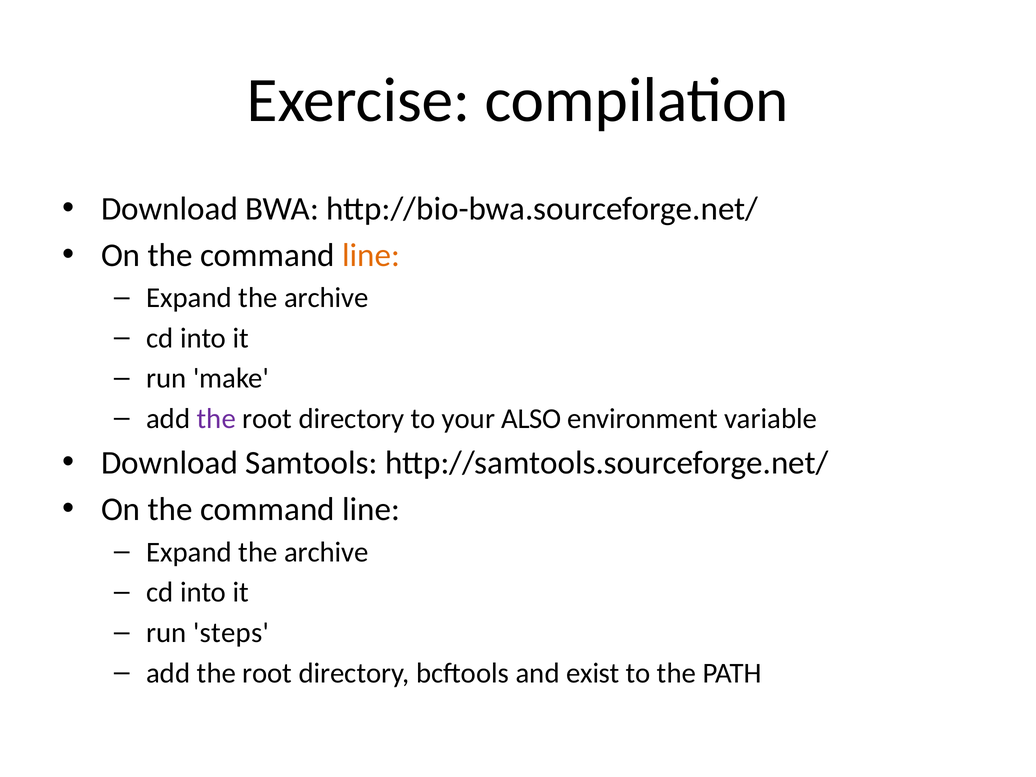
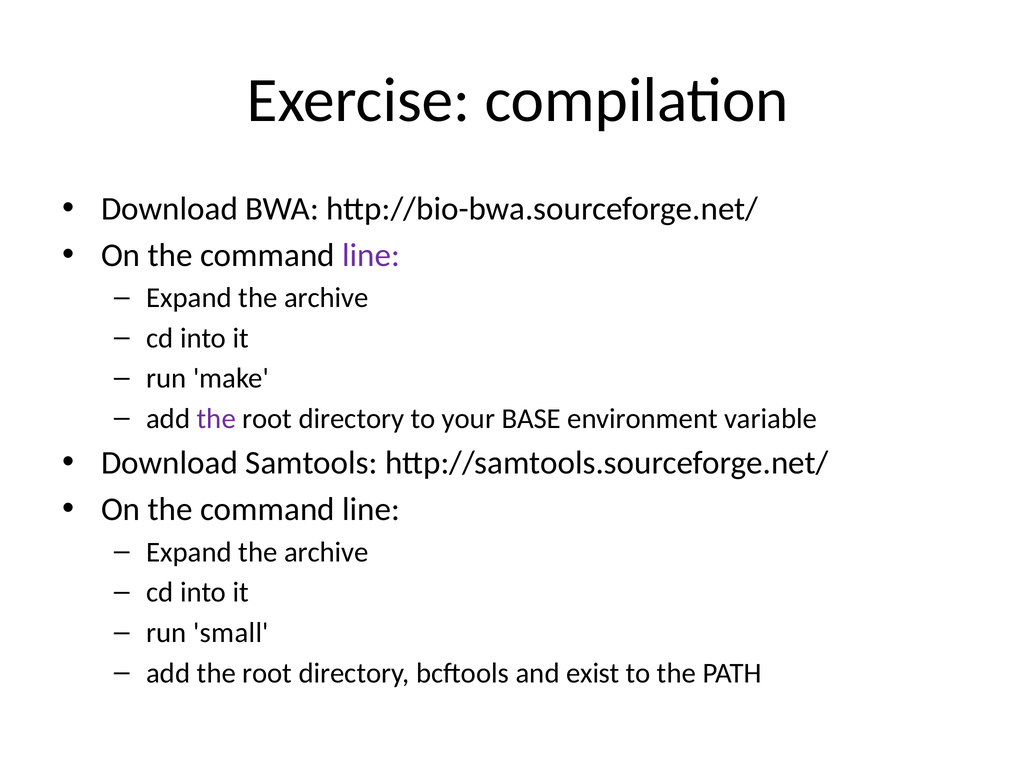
line at (371, 255) colour: orange -> purple
ALSO: ALSO -> BASE
steps: steps -> small
